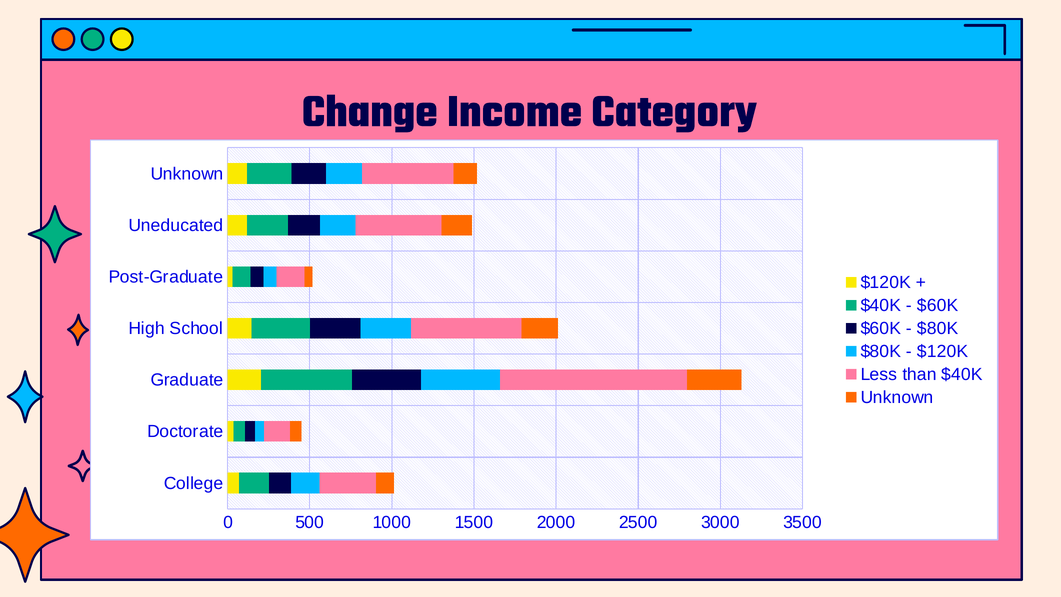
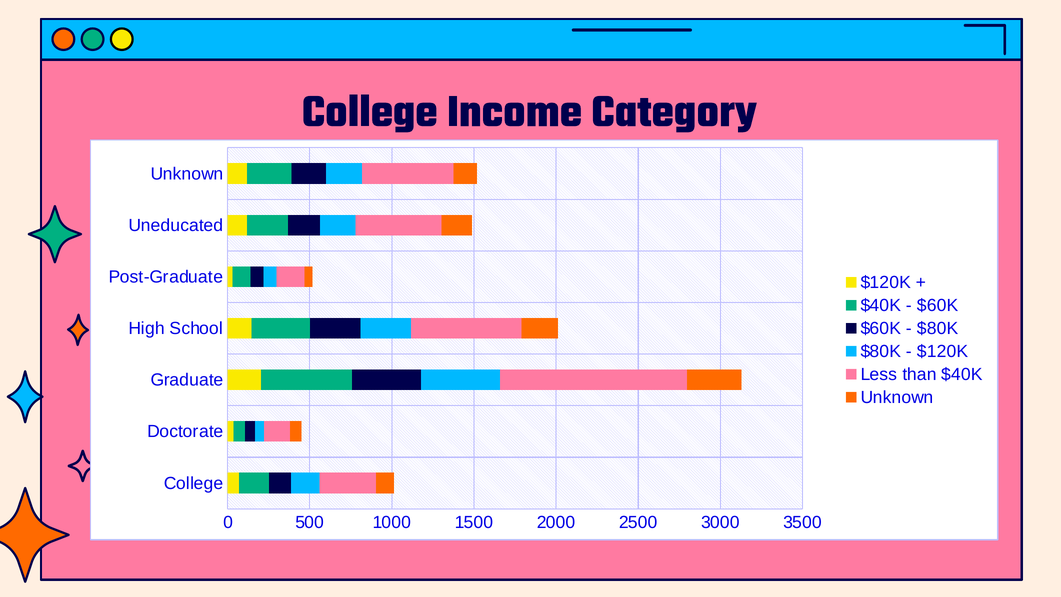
Change at (370, 111): Change -> College
